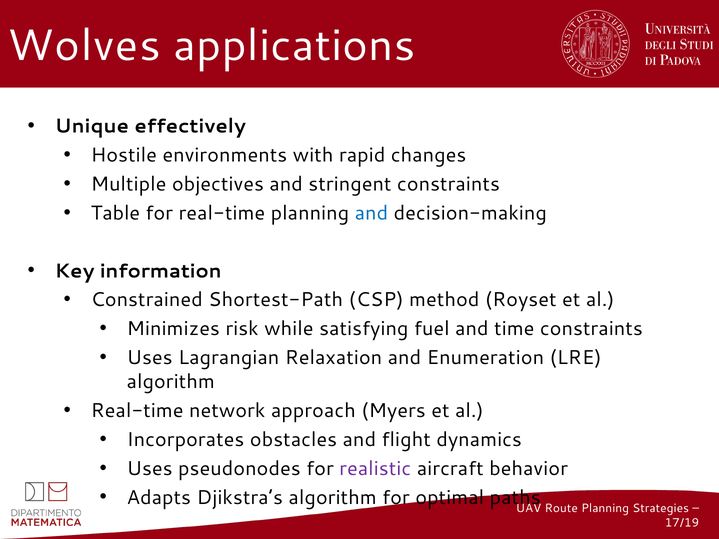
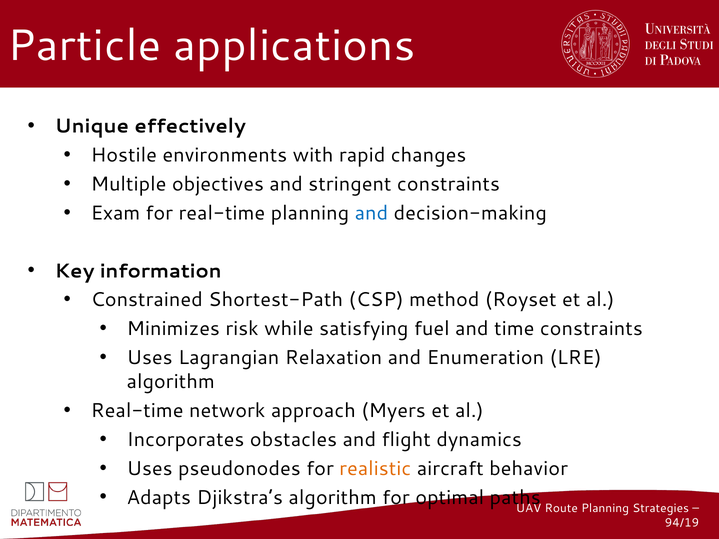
Wolves: Wolves -> Particle
Table: Table -> Exam
realistic colour: purple -> orange
17/19: 17/19 -> 94/19
